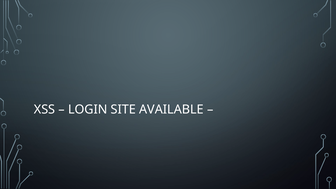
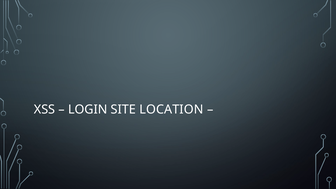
AVAILABLE: AVAILABLE -> LOCATION
